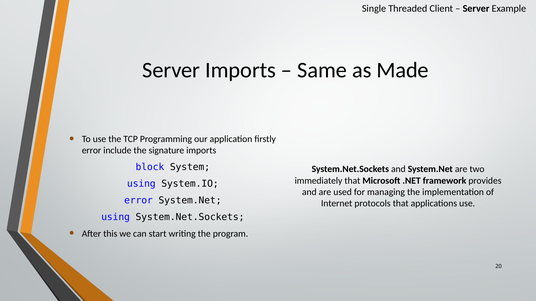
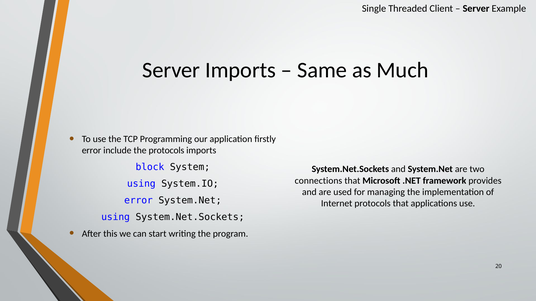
Made: Made -> Much
the signature: signature -> protocols
immediately: immediately -> connections
